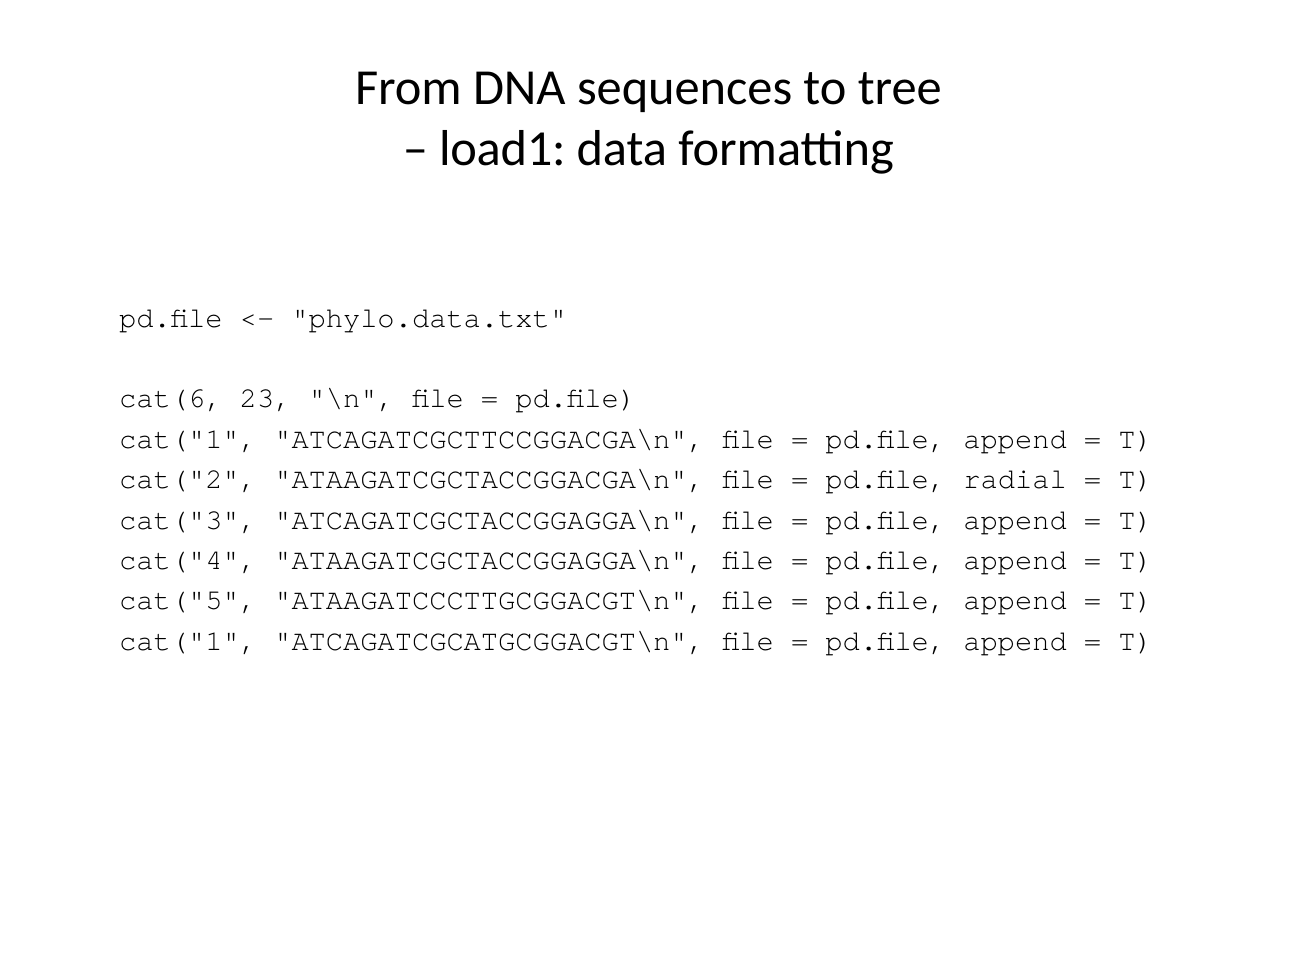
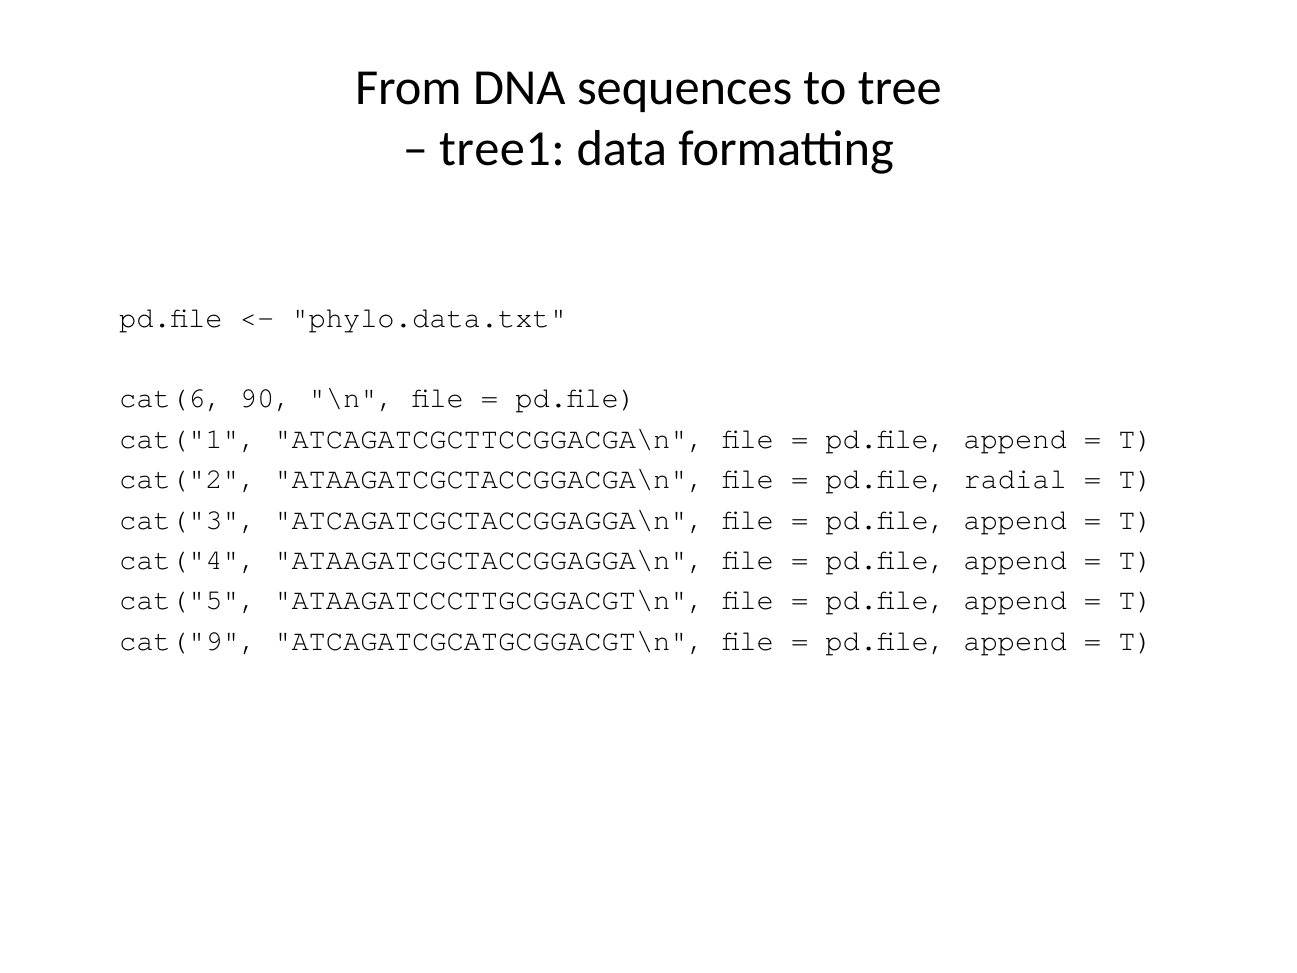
load1: load1 -> tree1
23: 23 -> 90
cat("1 at (188, 640): cat("1 -> cat("9
